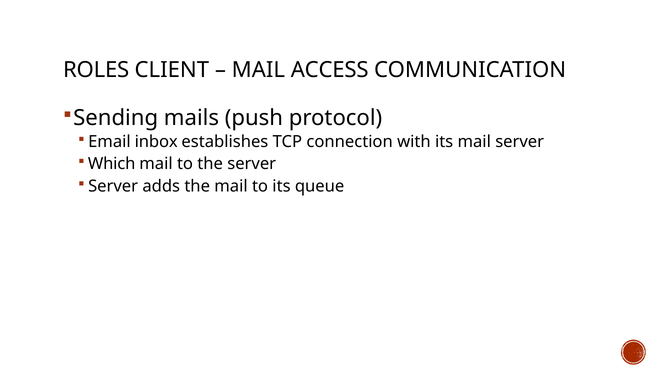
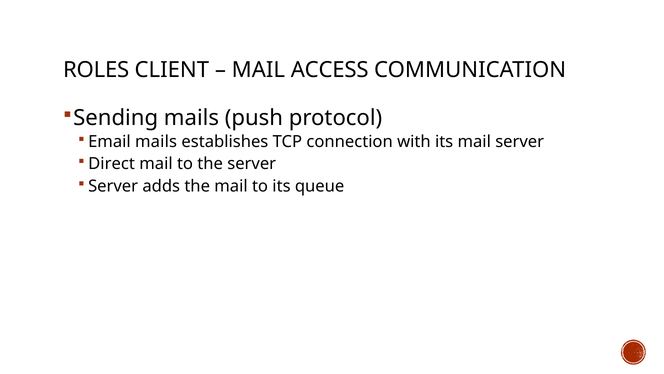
Email inbox: inbox -> mails
Which: Which -> Direct
